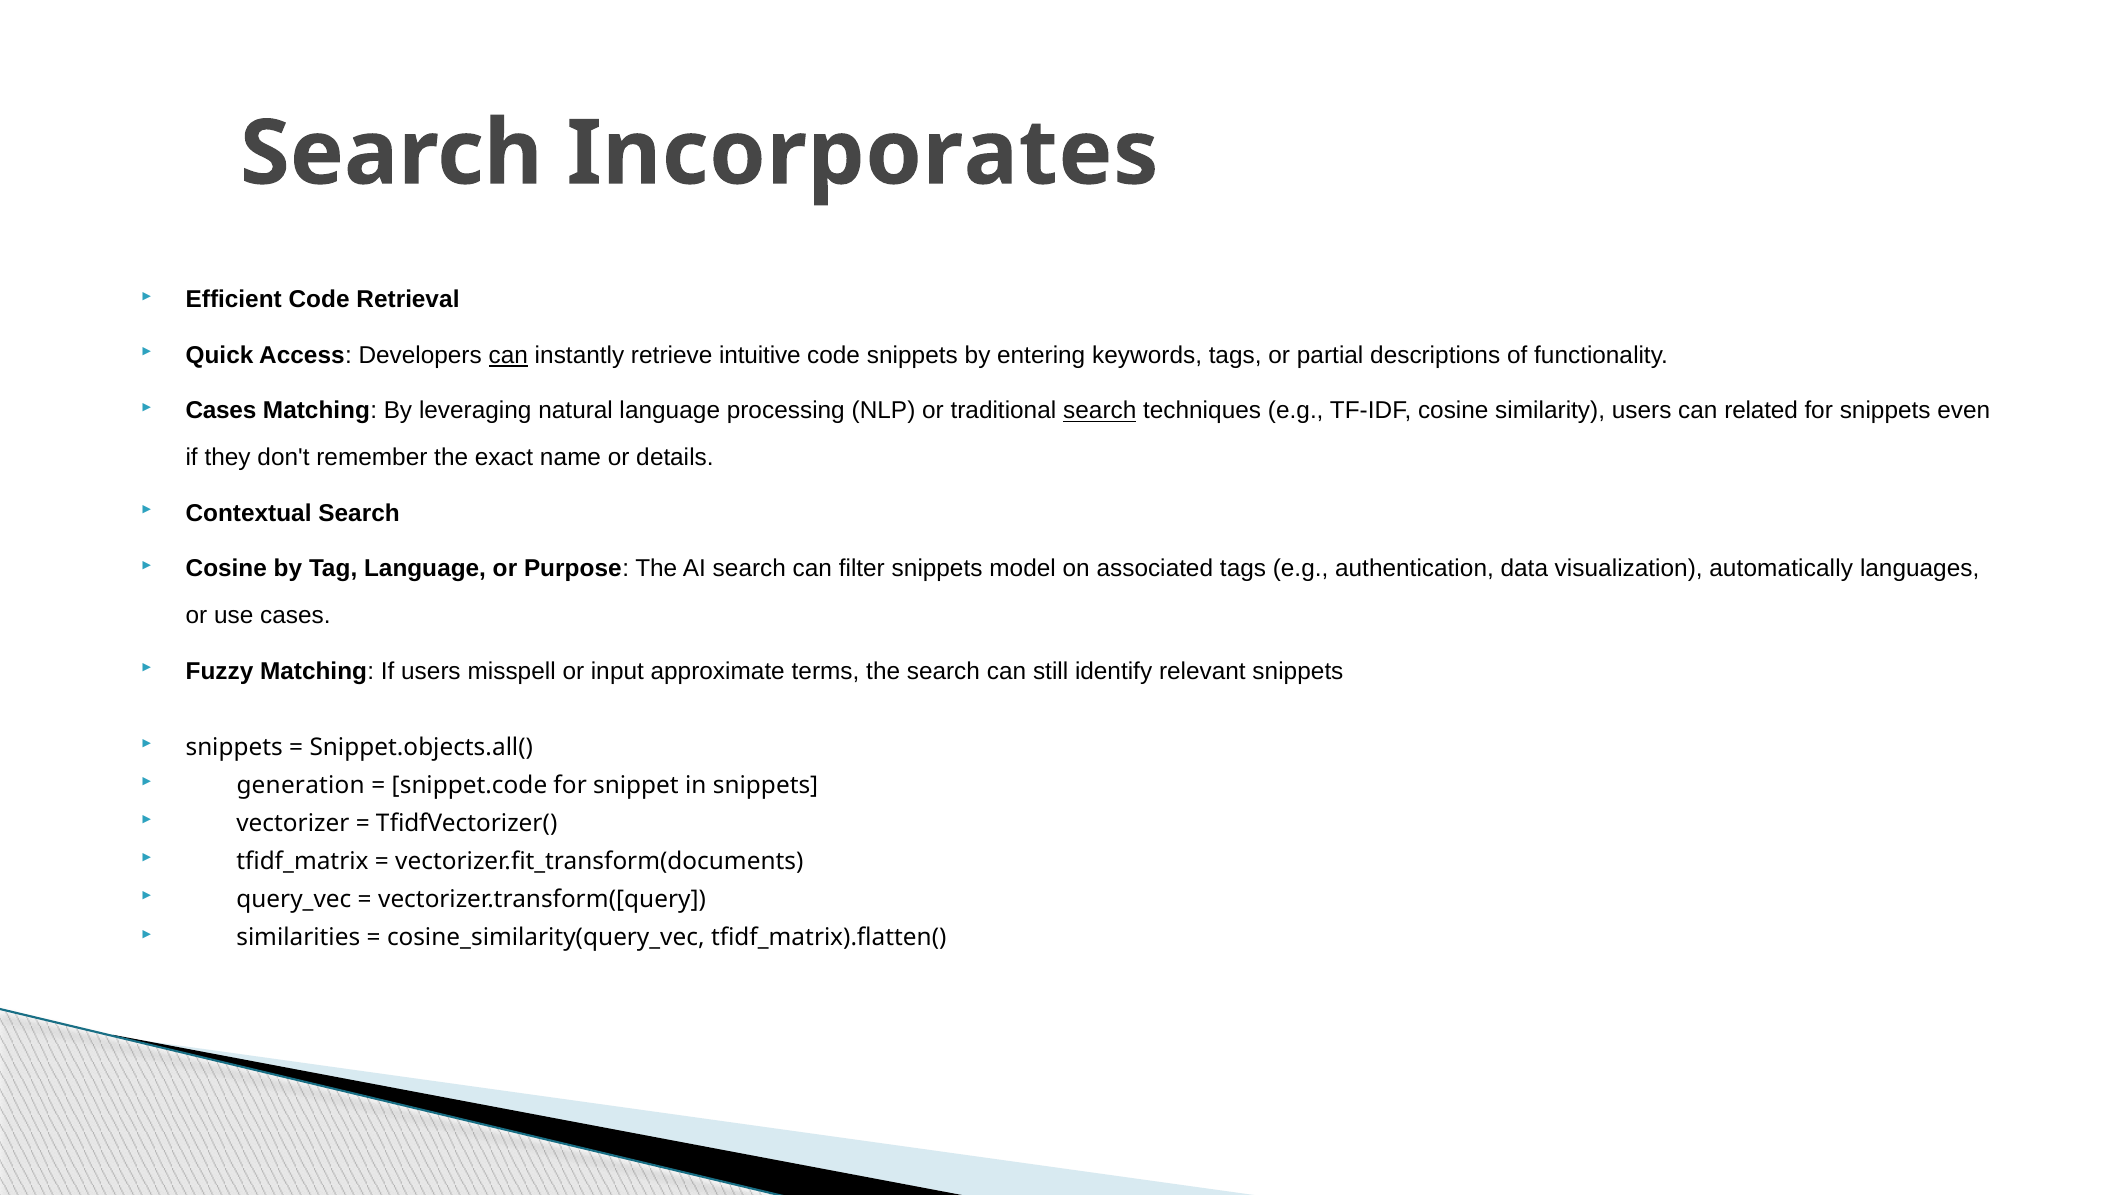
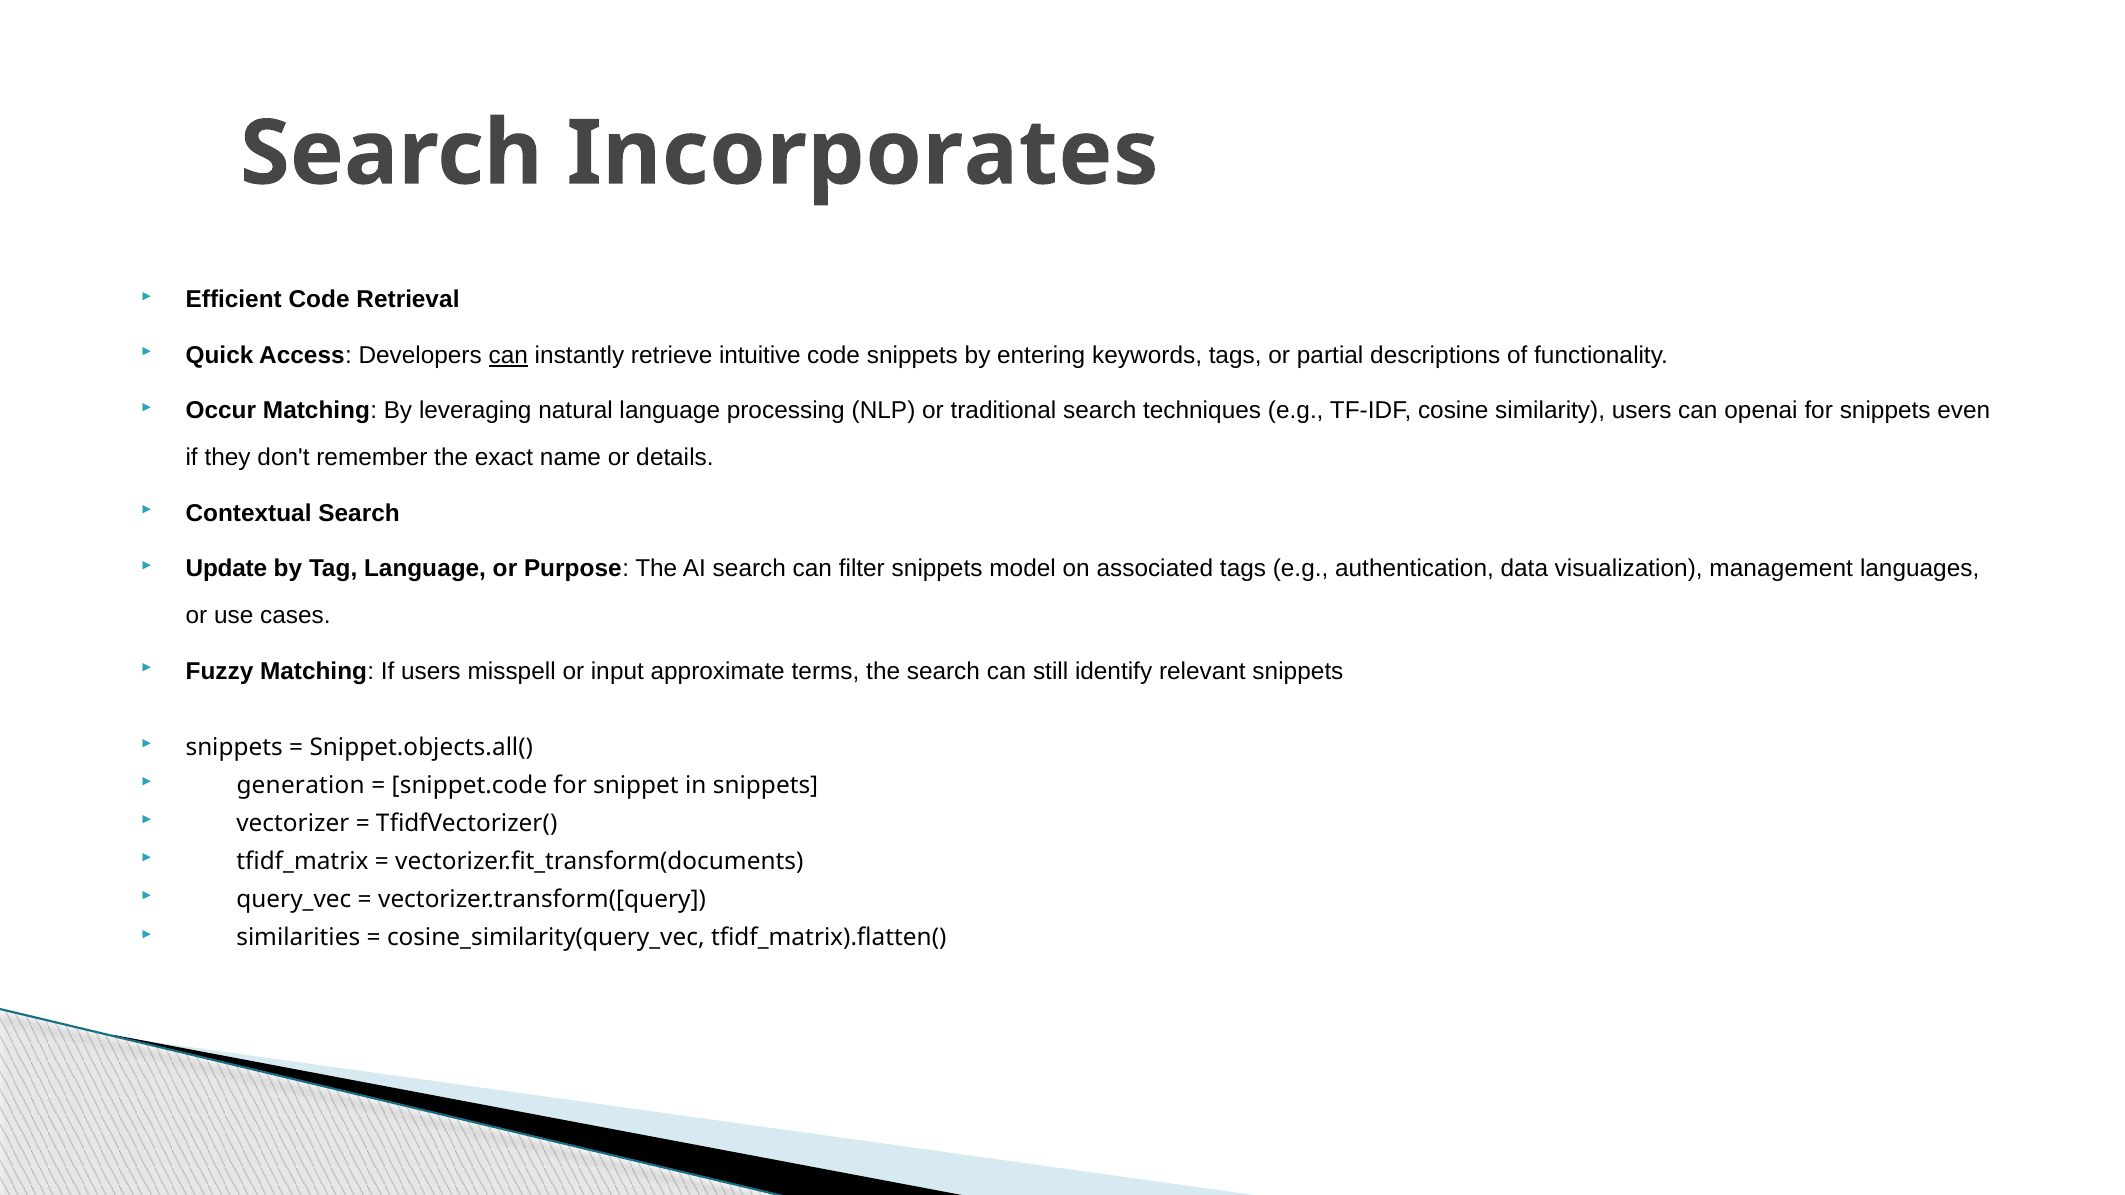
Cases at (221, 411): Cases -> Occur
search at (1100, 411) underline: present -> none
related: related -> openai
Cosine at (226, 569): Cosine -> Update
automatically: automatically -> management
